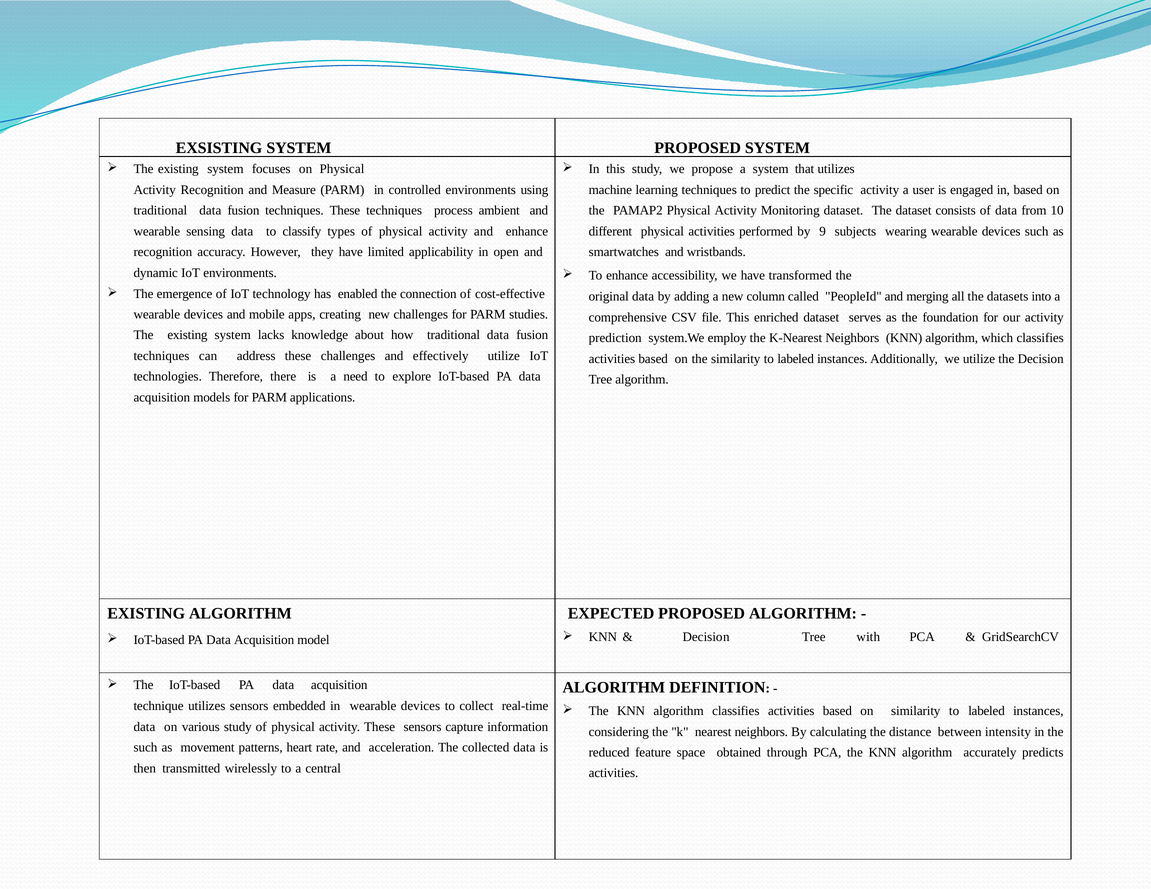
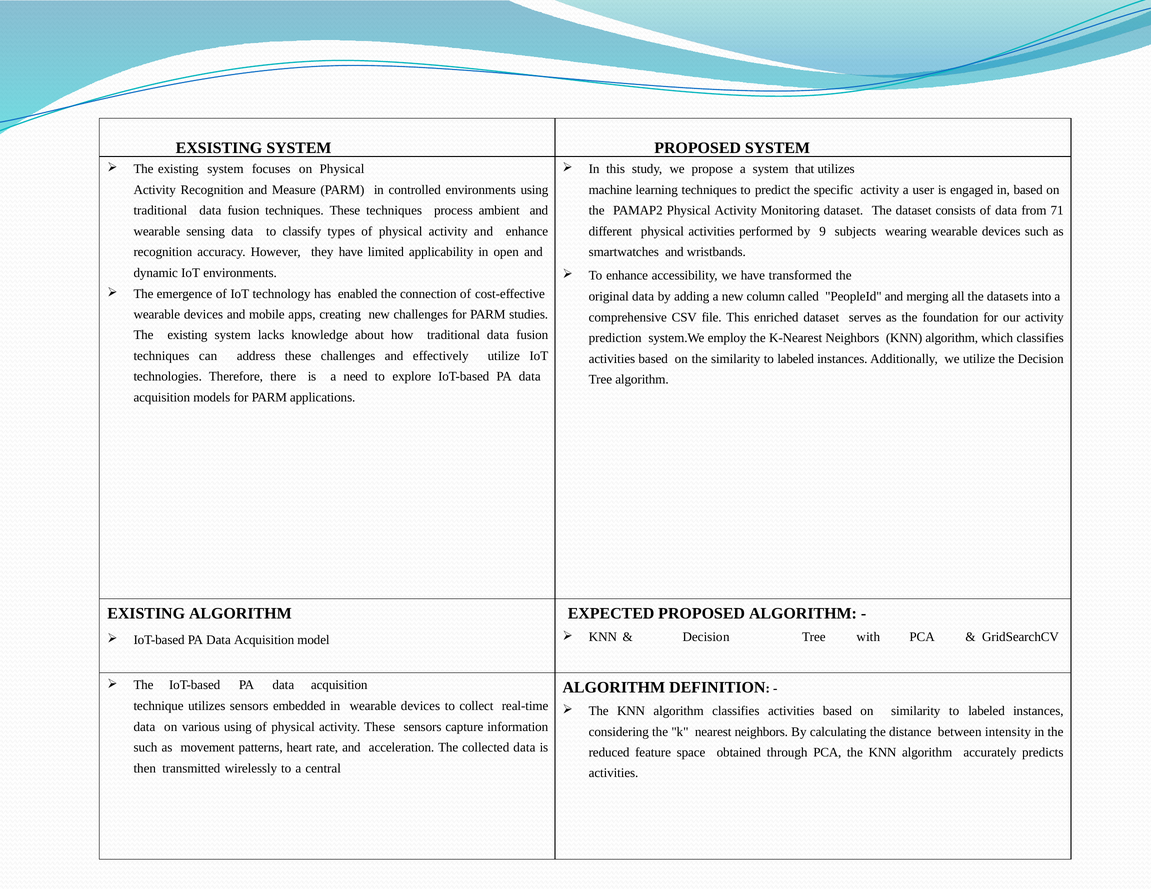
10: 10 -> 71
various study: study -> using
